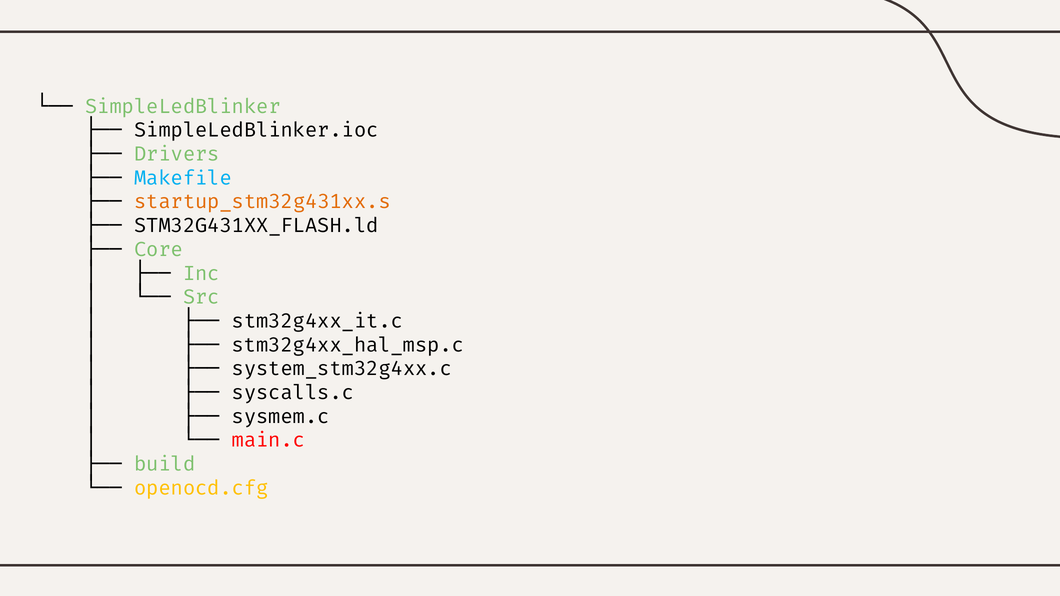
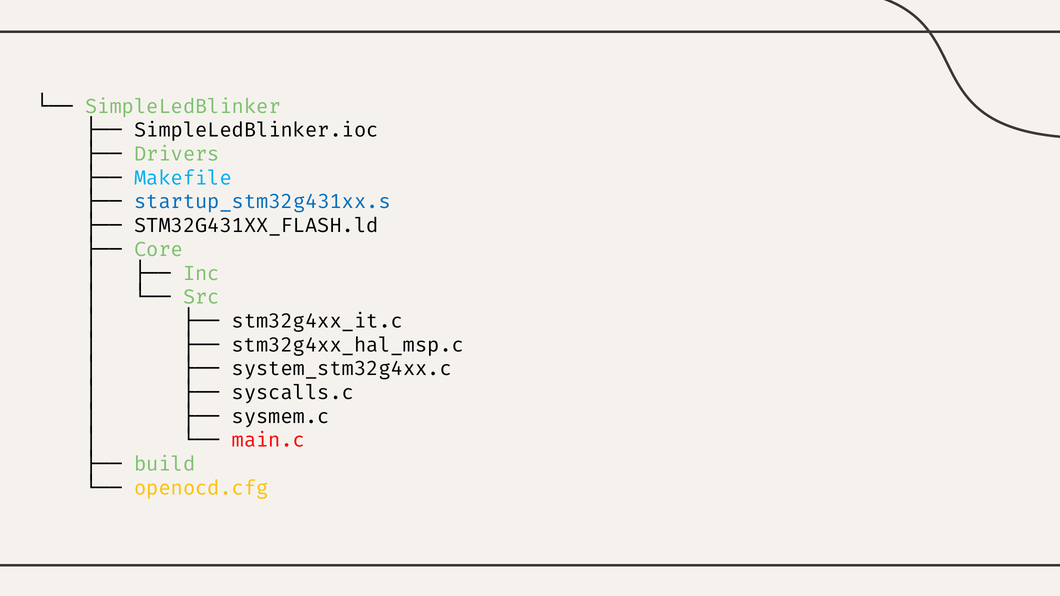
startup_stm32g431xx.s colour: orange -> blue
